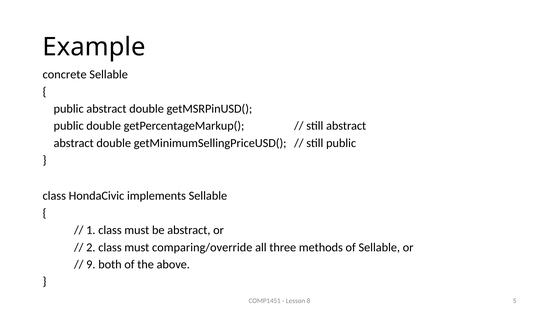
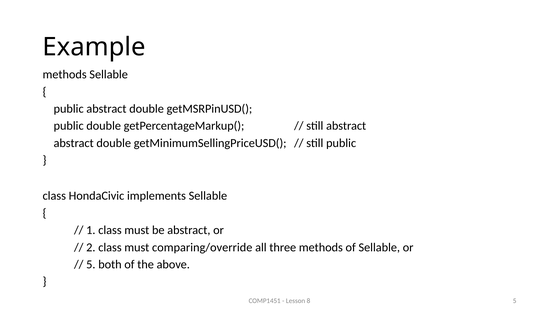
concrete at (65, 74): concrete -> methods
9 at (91, 264): 9 -> 5
